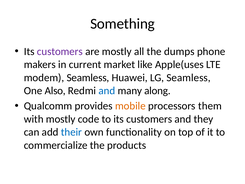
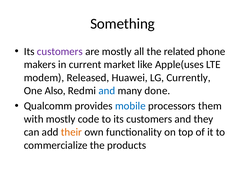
dumps: dumps -> related
modem Seamless: Seamless -> Released
LG Seamless: Seamless -> Currently
along: along -> done
mobile colour: orange -> blue
their colour: blue -> orange
